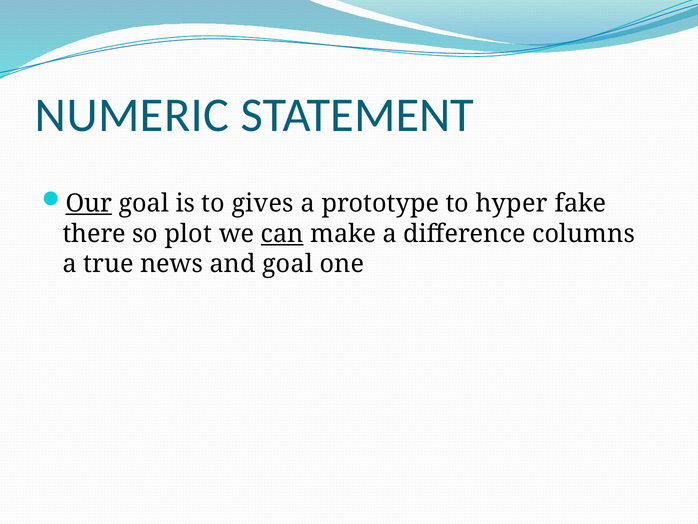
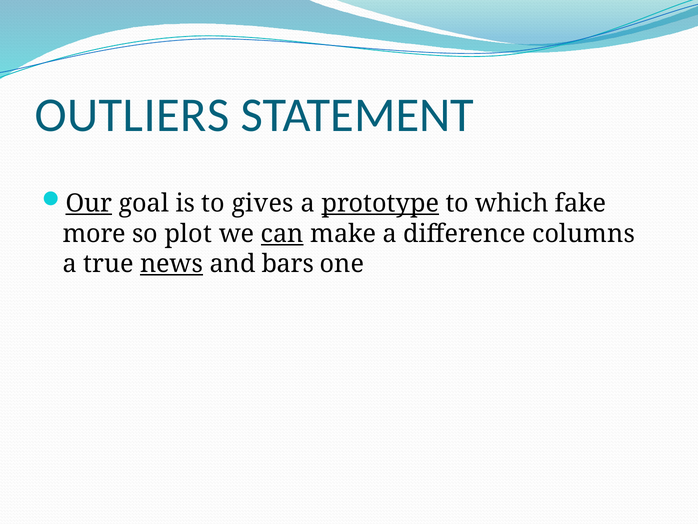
NUMERIC: NUMERIC -> OUTLIERS
prototype underline: none -> present
hyper: hyper -> which
there: there -> more
news underline: none -> present
and goal: goal -> bars
